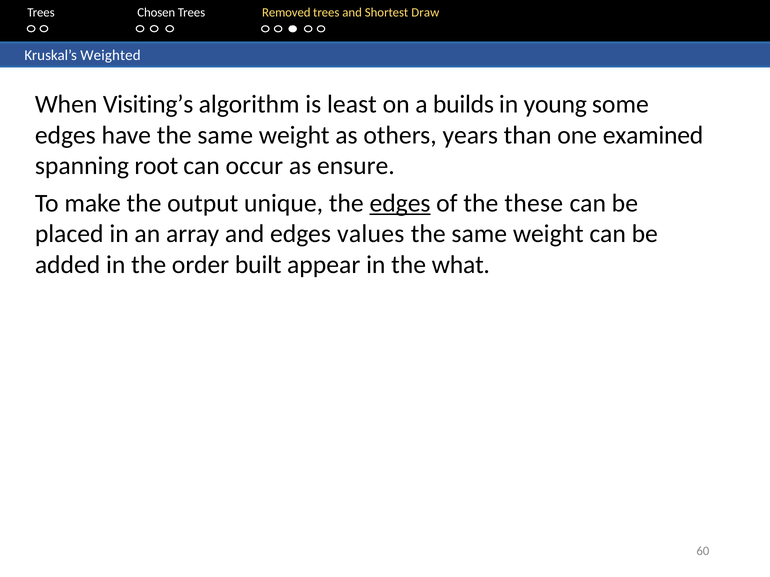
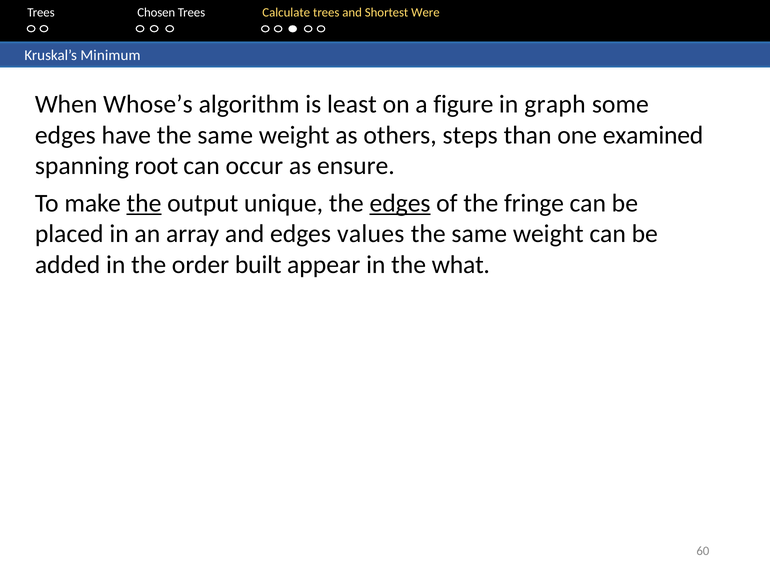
Removed: Removed -> Calculate
Draw: Draw -> Were
Weighted: Weighted -> Minimum
Visiting’s: Visiting’s -> Whose’s
builds: builds -> figure
young: young -> graph
years: years -> steps
the at (144, 203) underline: none -> present
these: these -> fringe
